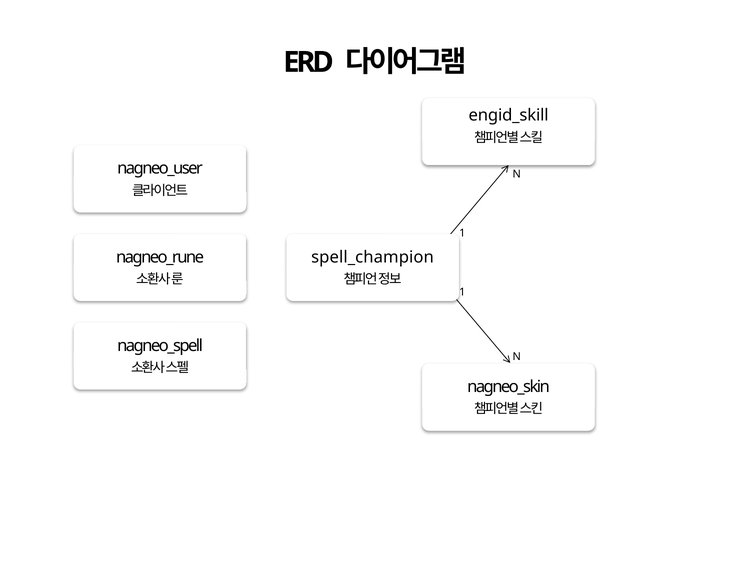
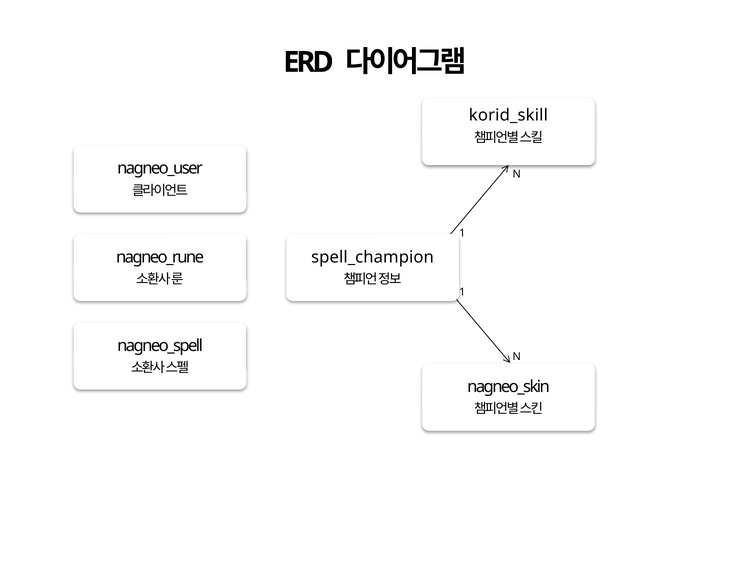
engid_skill: engid_skill -> korid_skill
